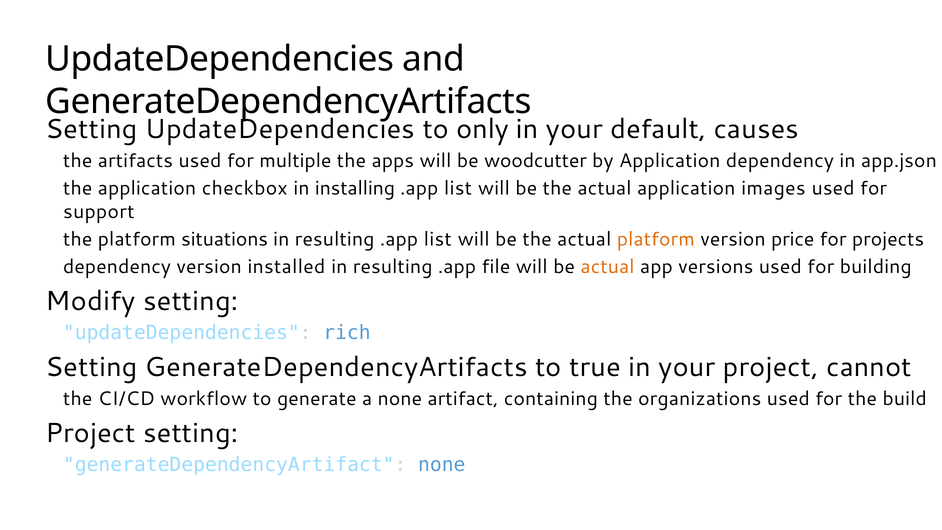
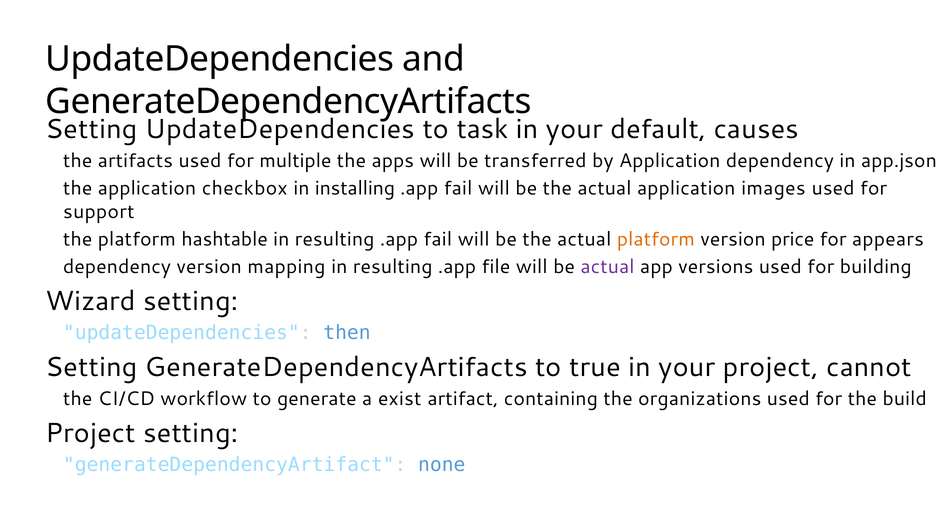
only: only -> task
woodcutter: woodcutter -> transferred
list at (458, 188): list -> fail
situations: situations -> hashtable
resulting .app list: list -> fail
projects: projects -> appears
installed: installed -> mapping
actual at (608, 267) colour: orange -> purple
Modify: Modify -> Wizard
rich: rich -> then
a none: none -> exist
